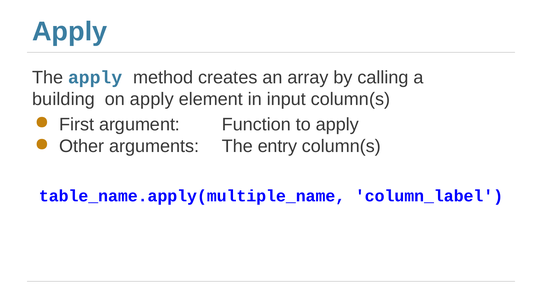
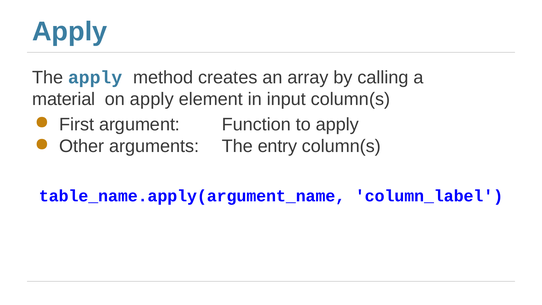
building: building -> material
table_name.apply(multiple_name: table_name.apply(multiple_name -> table_name.apply(argument_name
